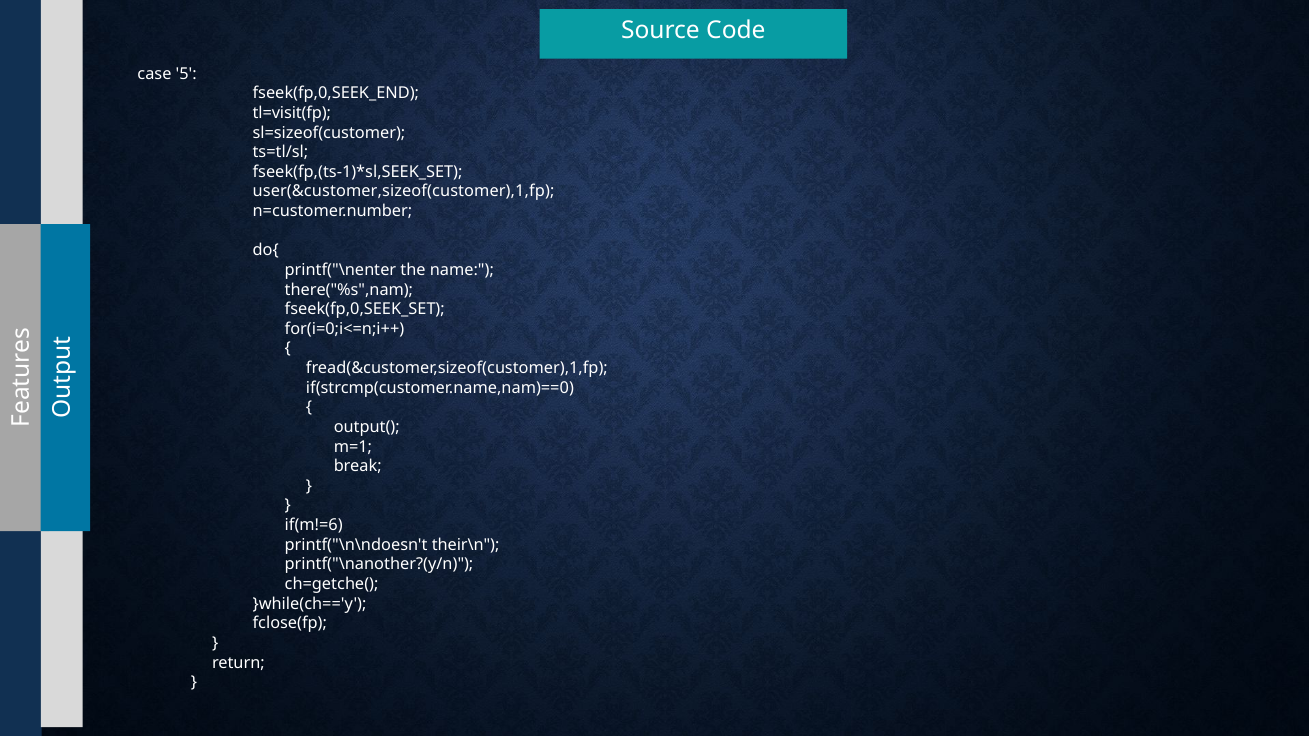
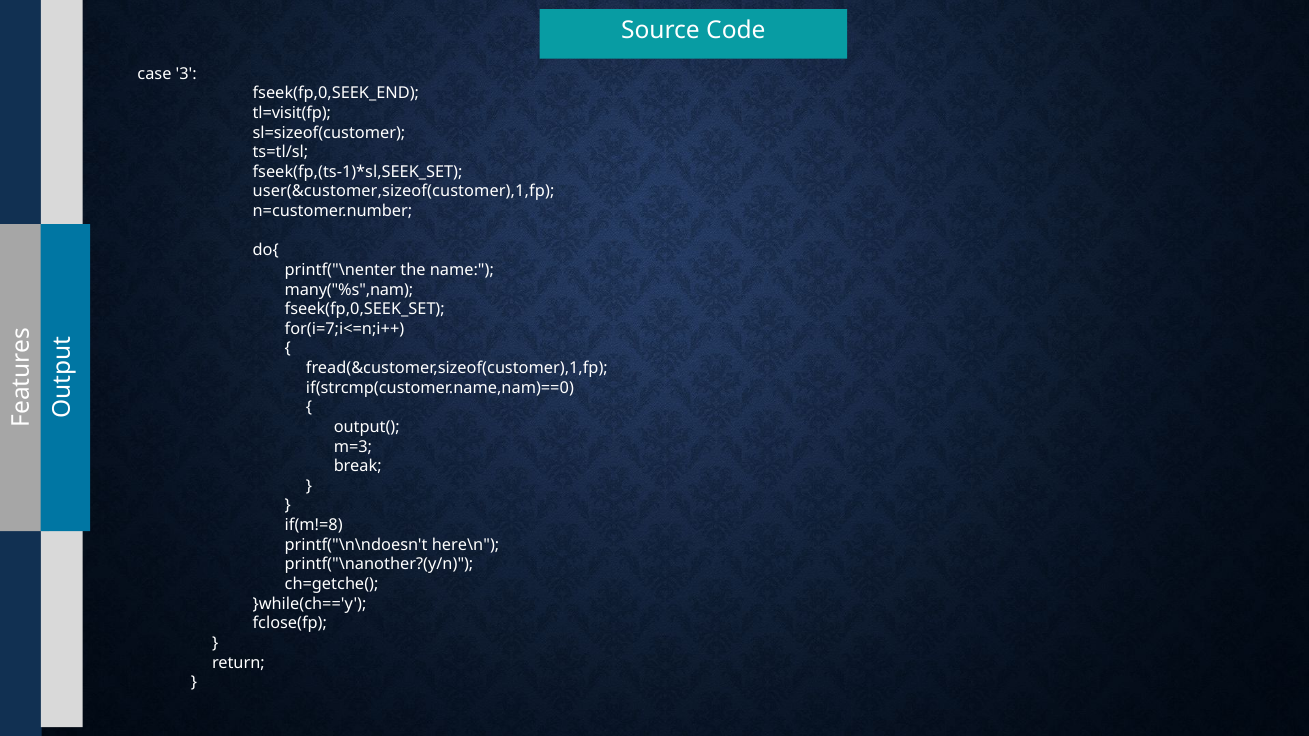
5: 5 -> 3
there("%s",nam: there("%s",nam -> many("%s",nam
for(i=0;i<=n;i++: for(i=0;i<=n;i++ -> for(i=7;i<=n;i++
m=1: m=1 -> m=3
if(m!=6: if(m!=6 -> if(m!=8
their\n: their\n -> here\n
